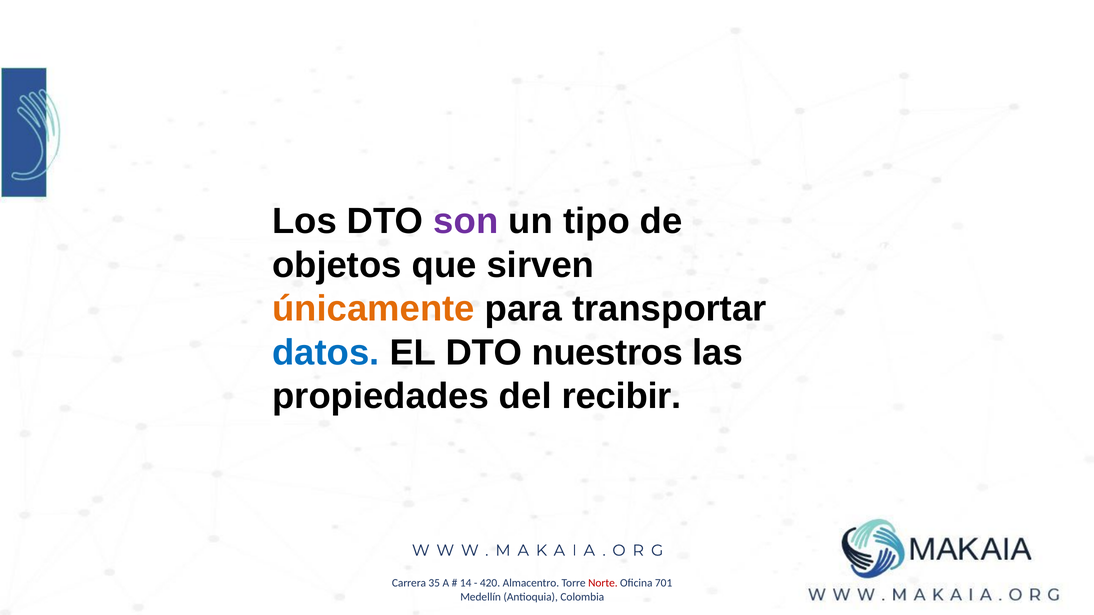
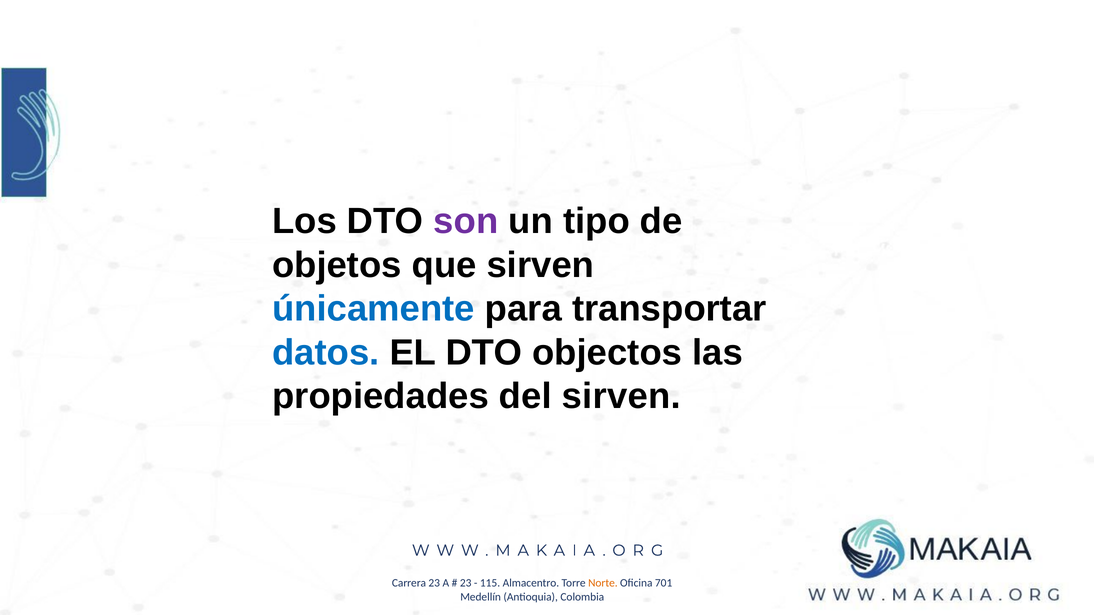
únicamente colour: orange -> blue
nuestros: nuestros -> objectos
del recibir: recibir -> sirven
Carrera 35: 35 -> 23
14 at (466, 583): 14 -> 23
420: 420 -> 115
Norte colour: red -> orange
